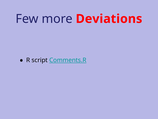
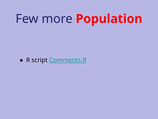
Deviations: Deviations -> Population
